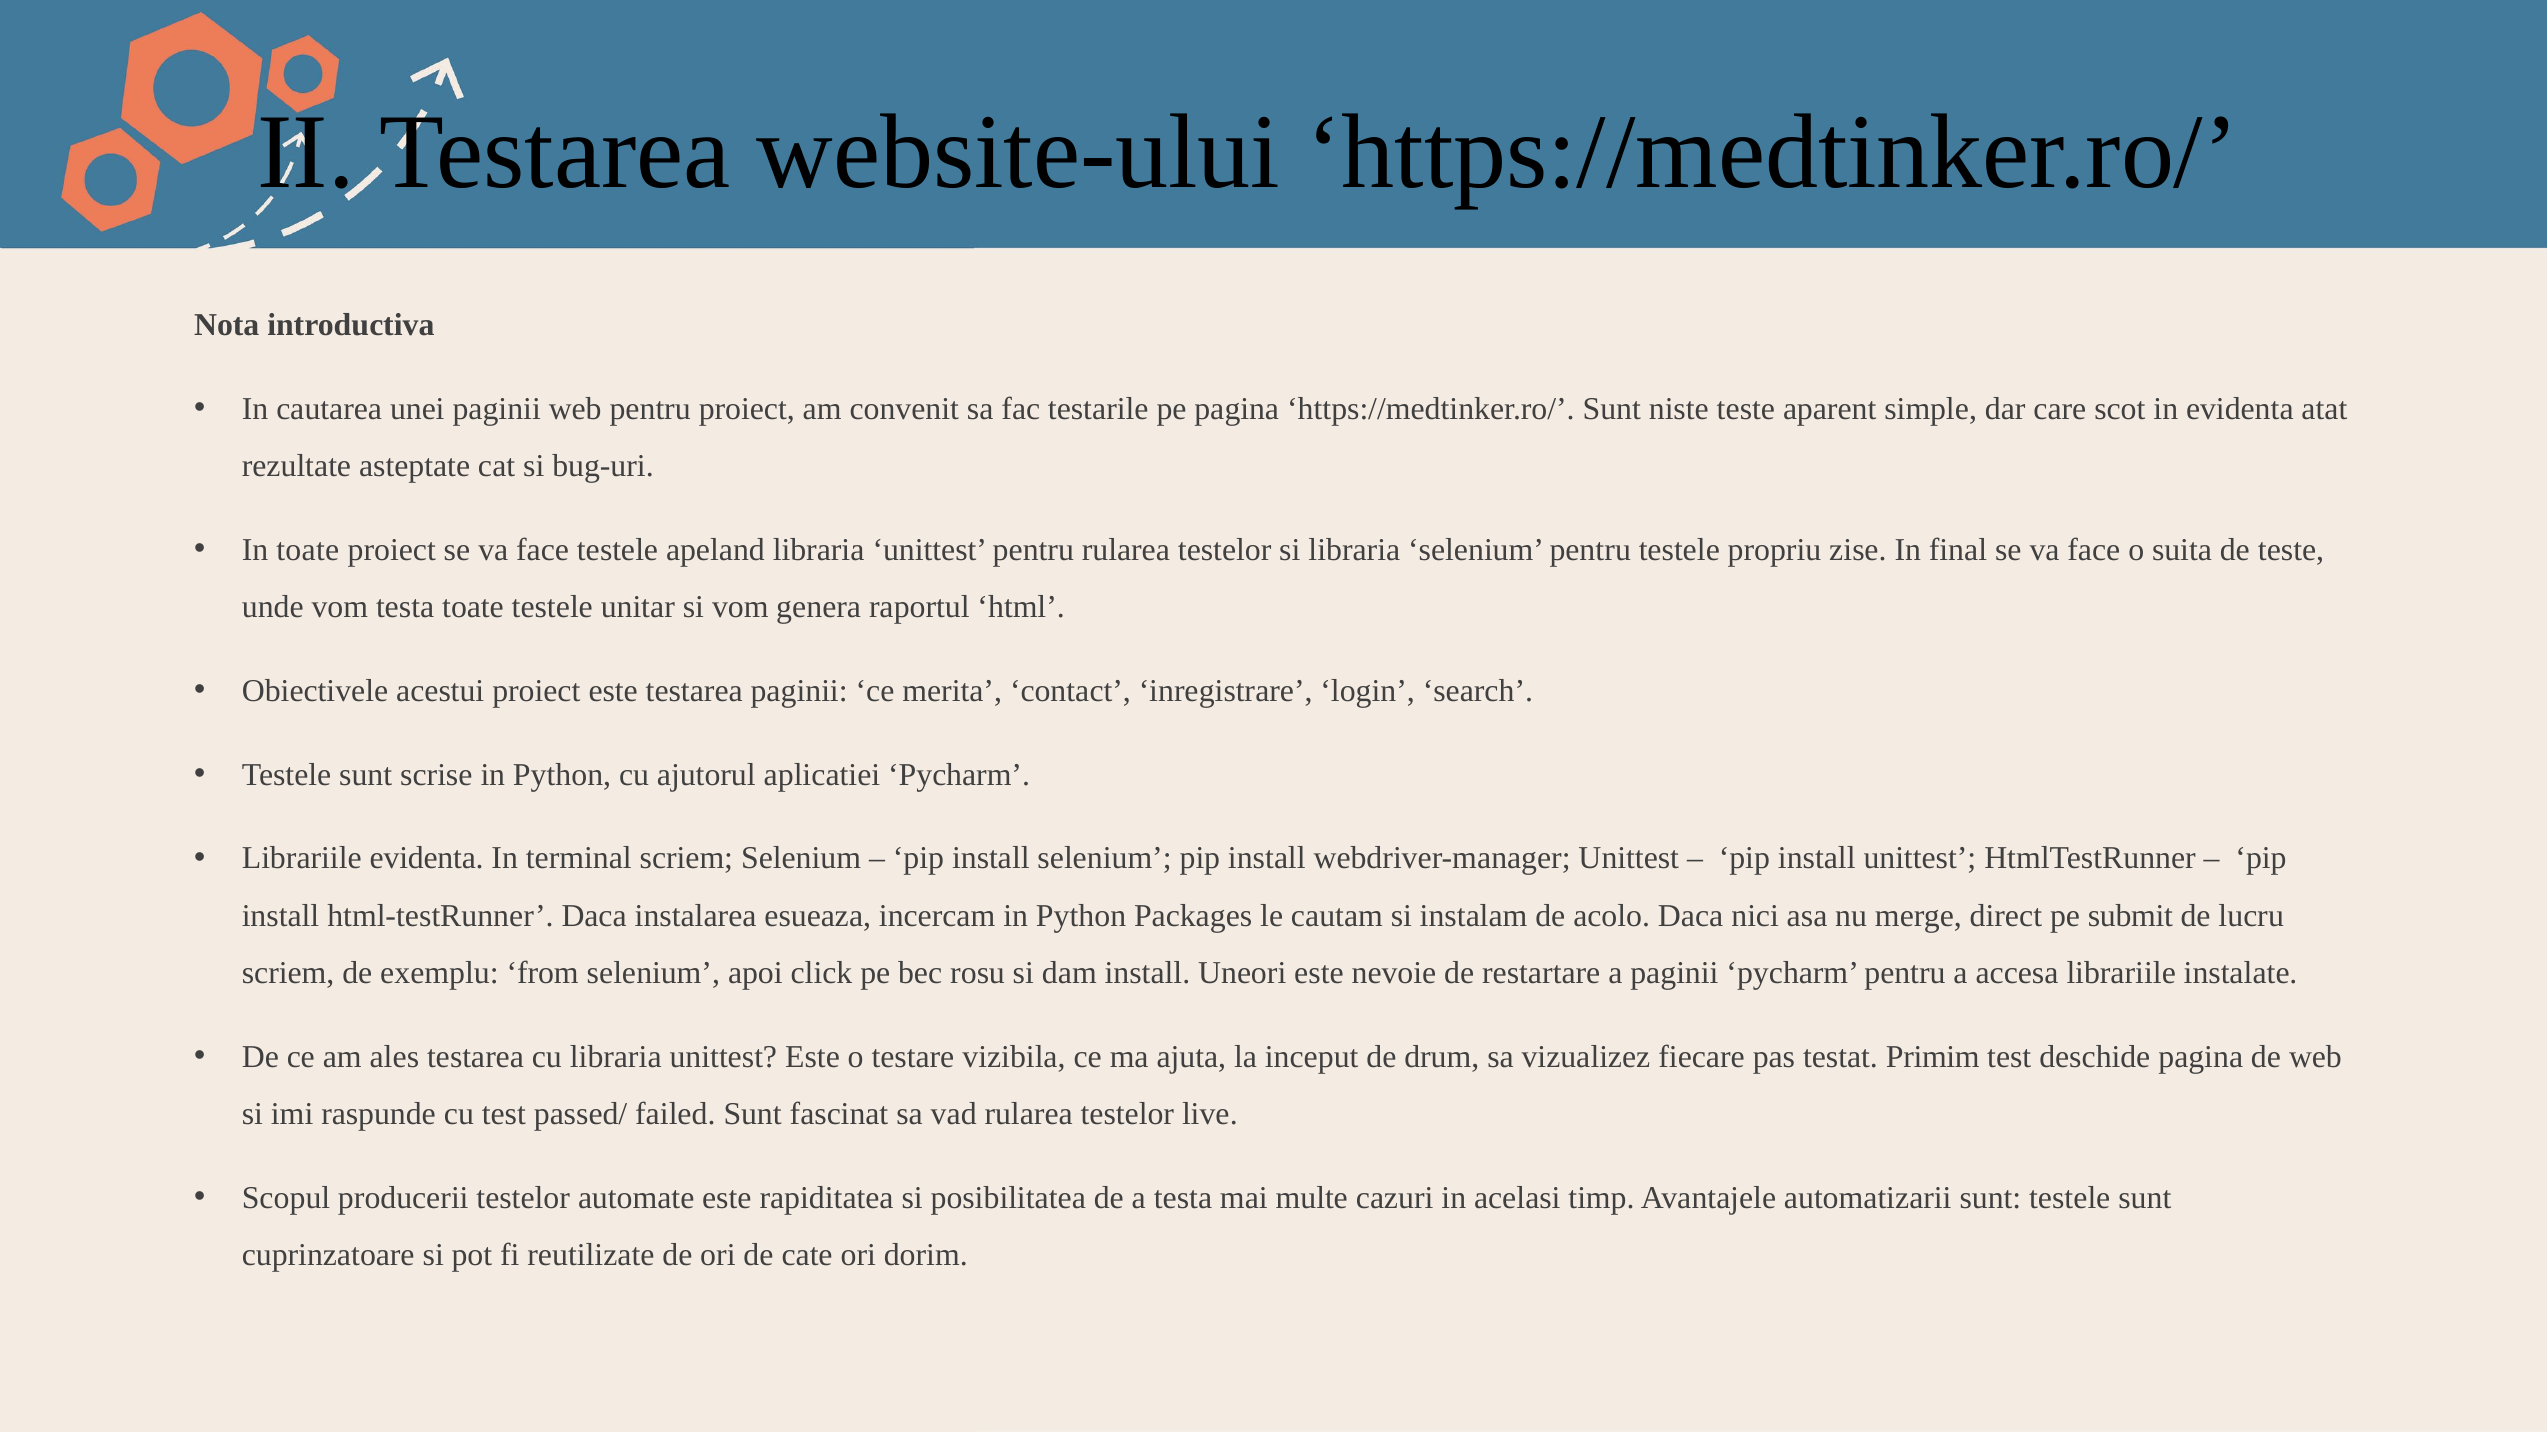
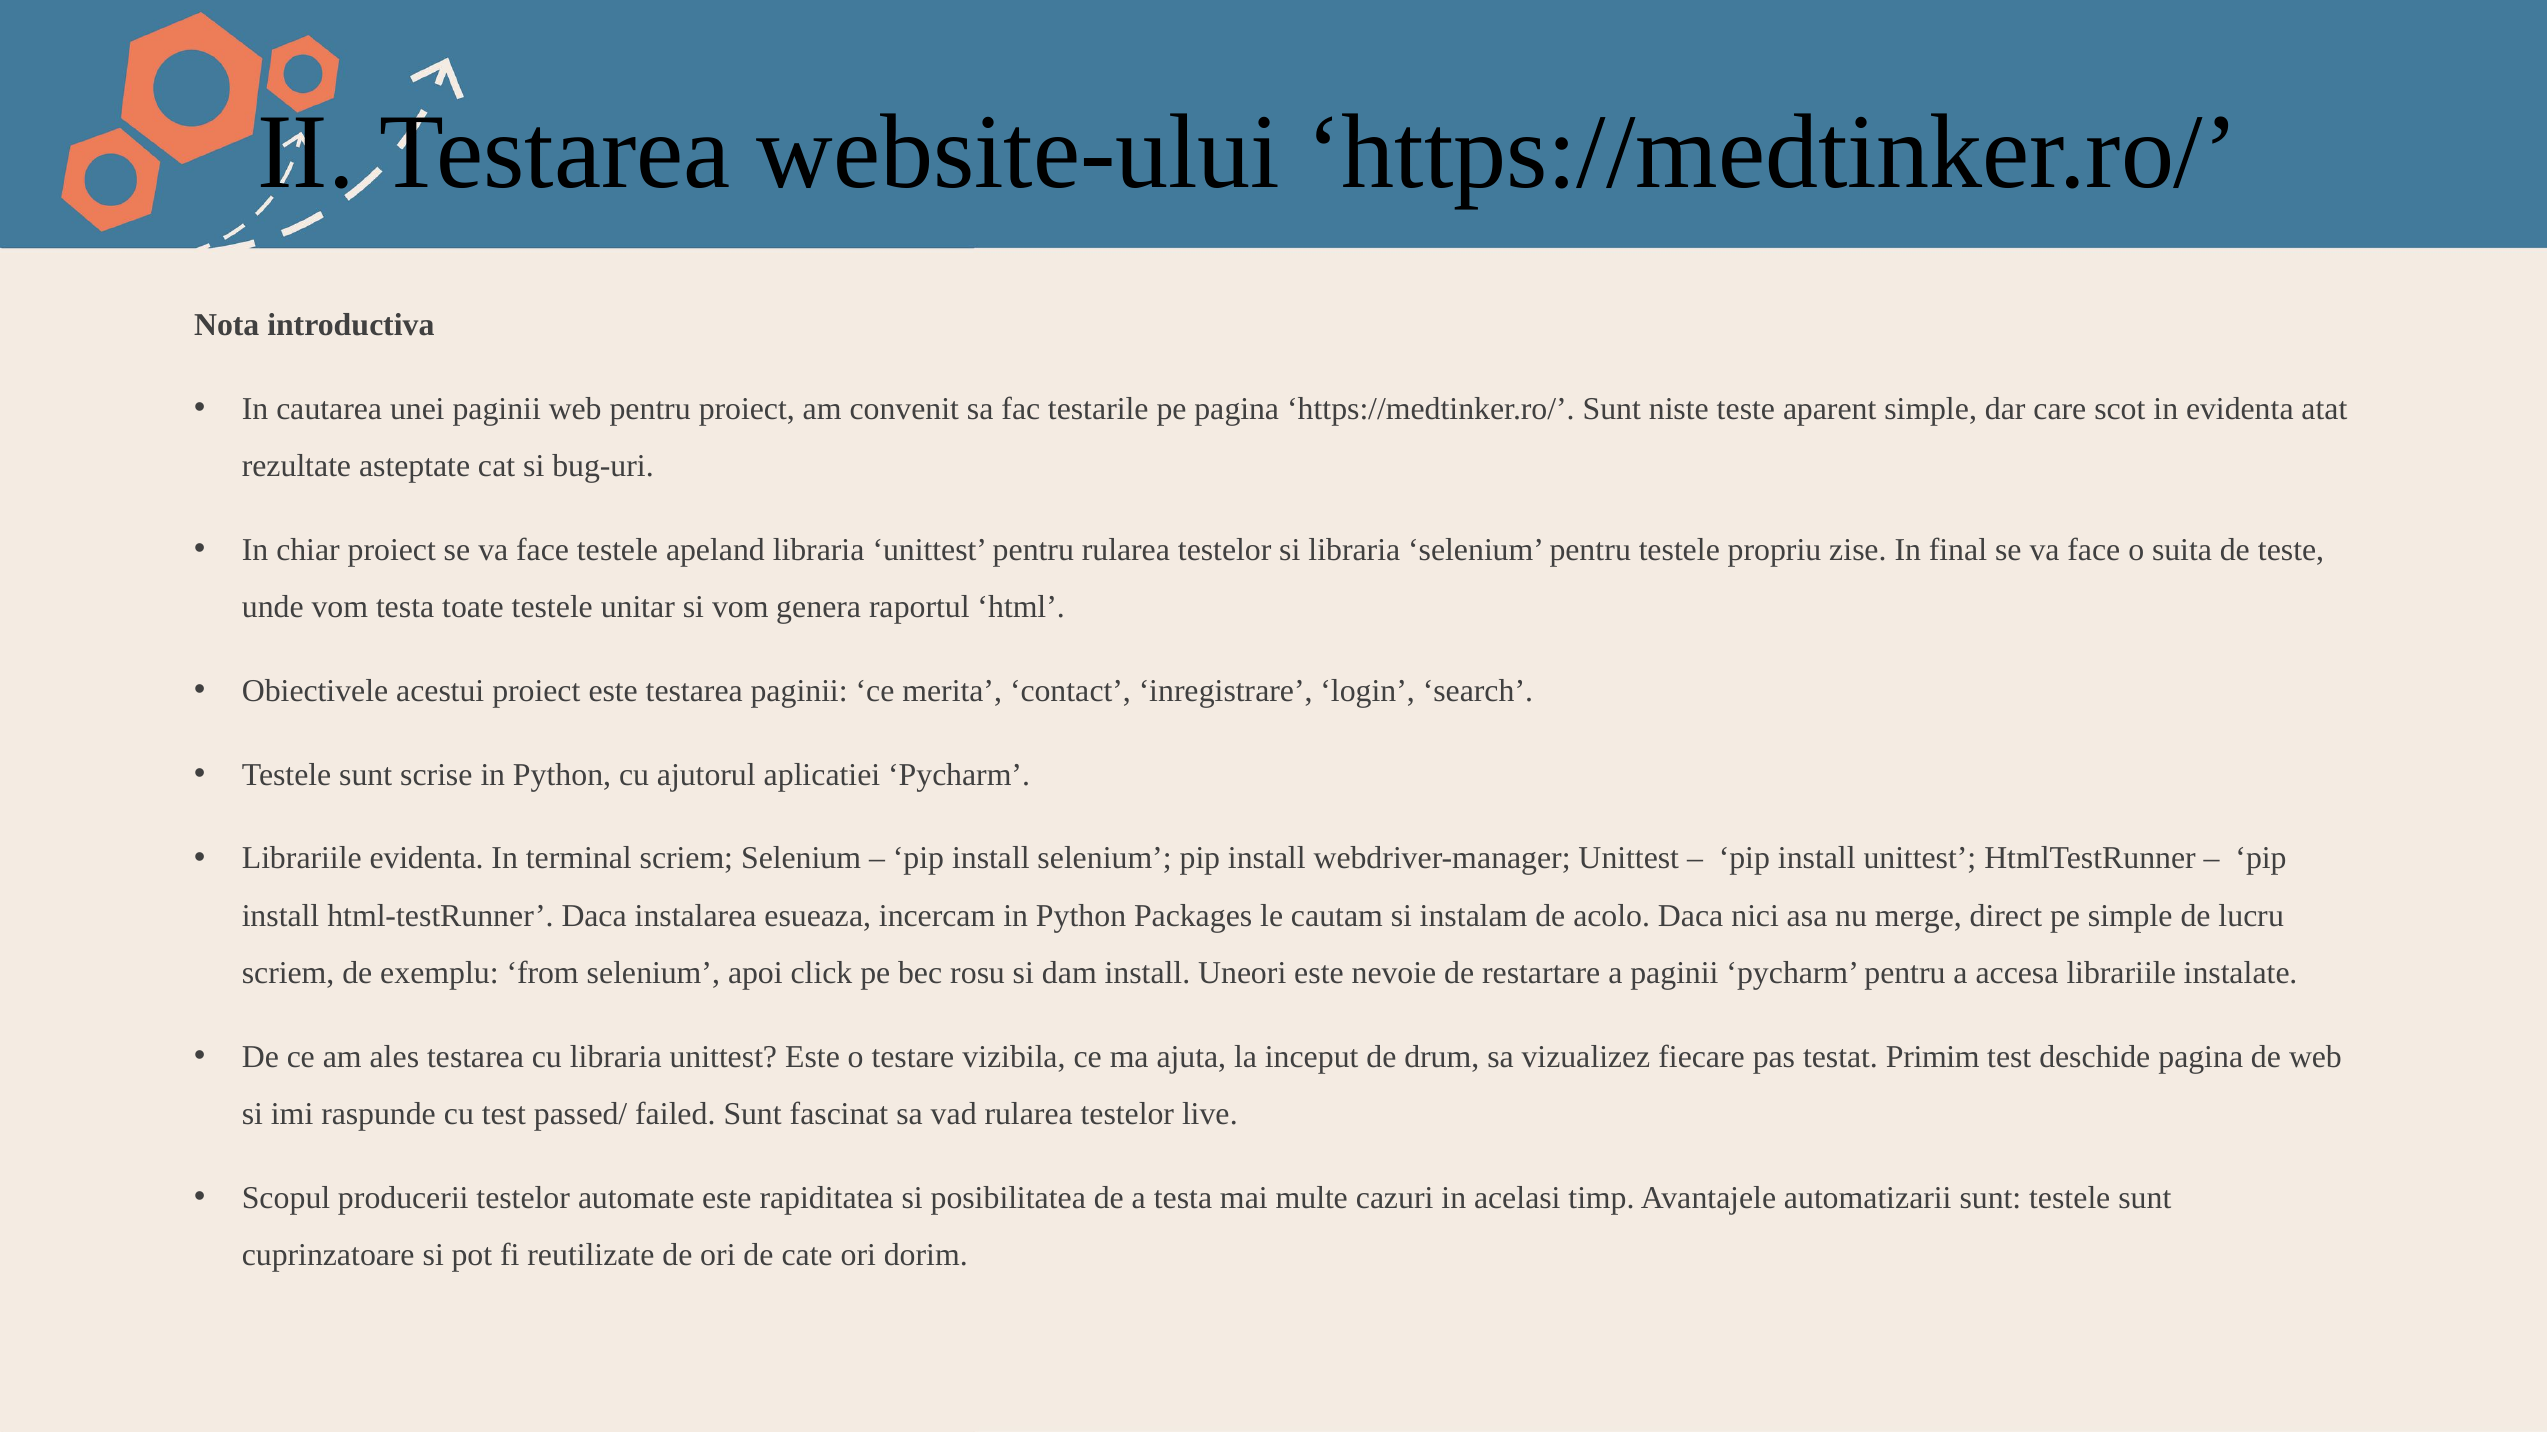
In toate: toate -> chiar
pe submit: submit -> simple
